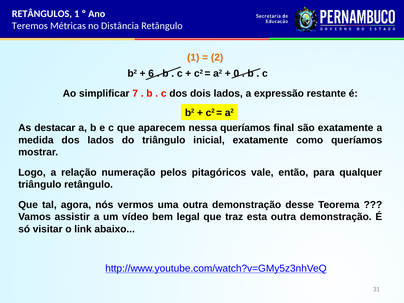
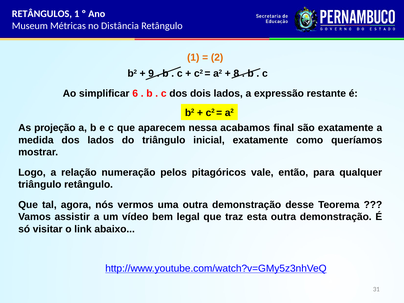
Teremos: Teremos -> Museum
6: 6 -> 9
0: 0 -> 8
7: 7 -> 6
destacar: destacar -> projeção
nessa queríamos: queríamos -> acabamos
